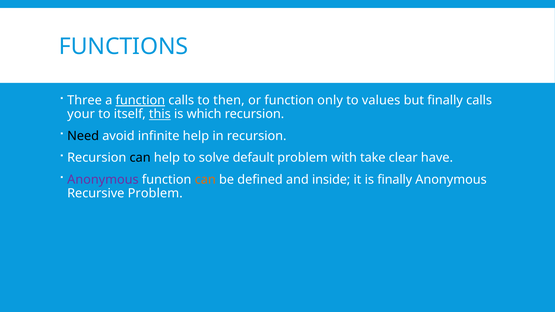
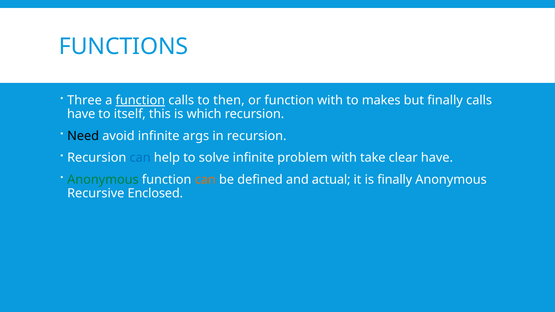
function only: only -> with
values: values -> makes
your at (81, 114): your -> have
this underline: present -> none
infinite help: help -> args
can at (140, 158) colour: black -> blue
solve default: default -> infinite
Anonymous at (103, 180) colour: purple -> green
inside: inside -> actual
Recursive Problem: Problem -> Enclosed
